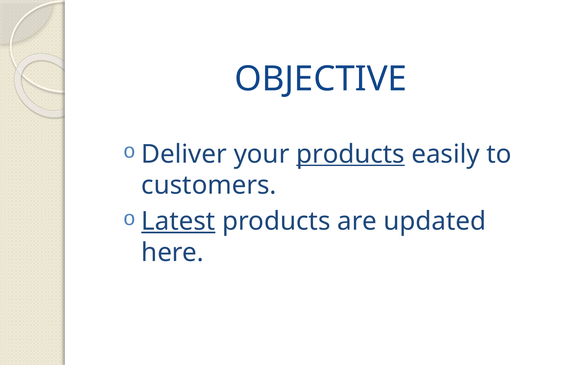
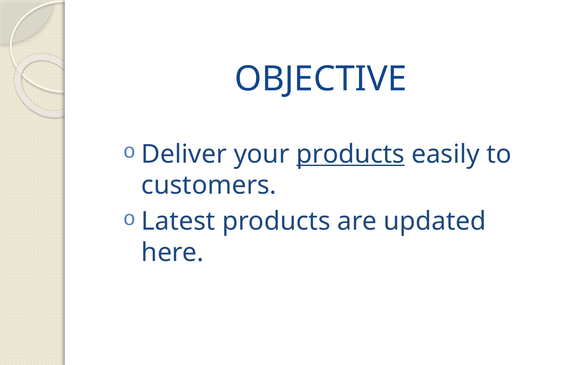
Latest underline: present -> none
